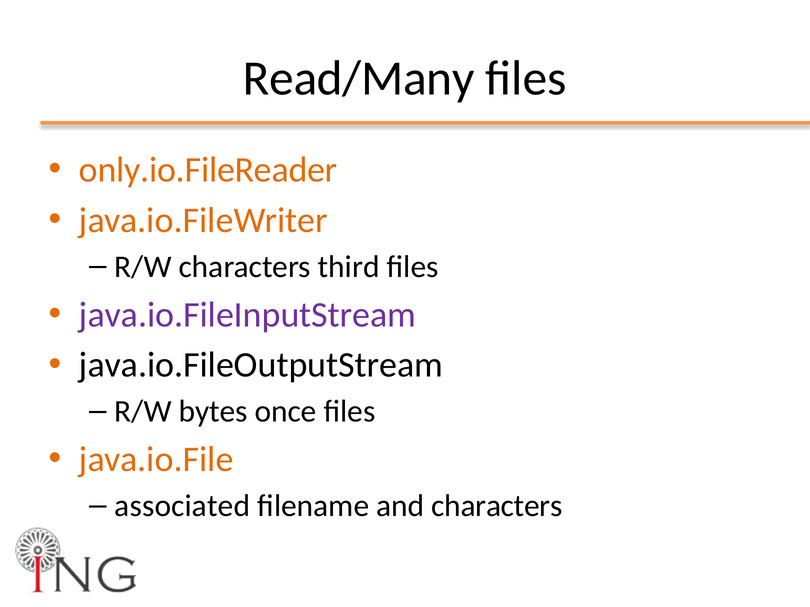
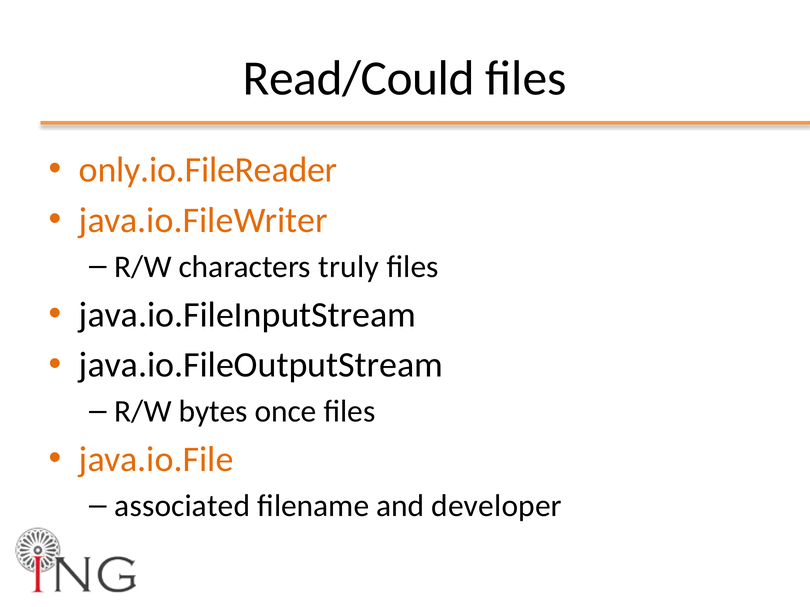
Read/Many: Read/Many -> Read/Could
third: third -> truly
java.io.FileInputStream colour: purple -> black
and characters: characters -> developer
